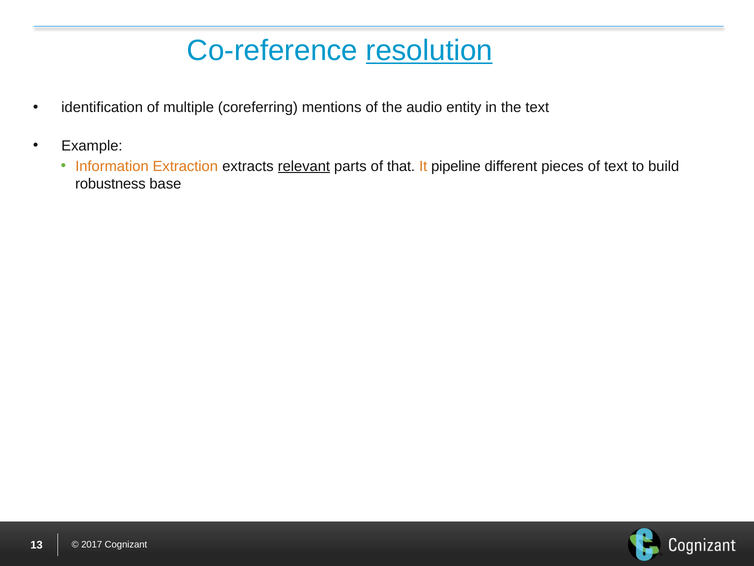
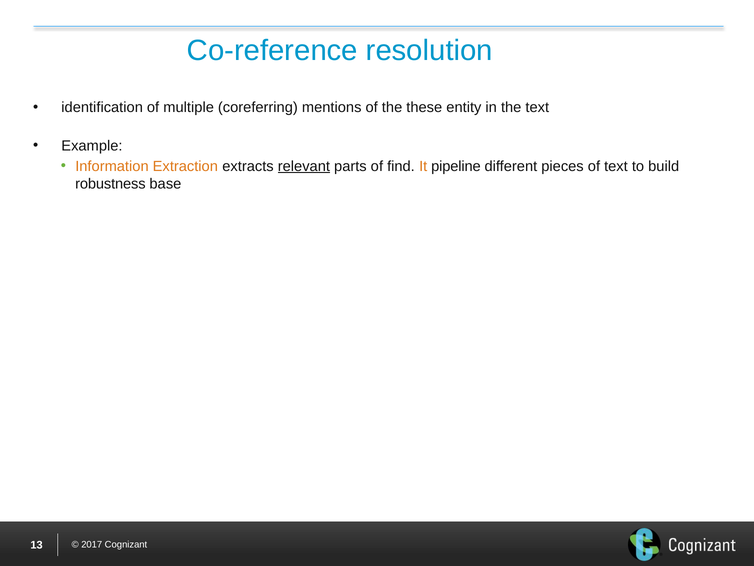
resolution underline: present -> none
audio: audio -> these
that: that -> find
